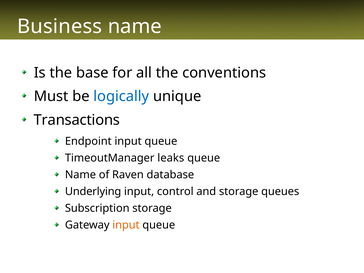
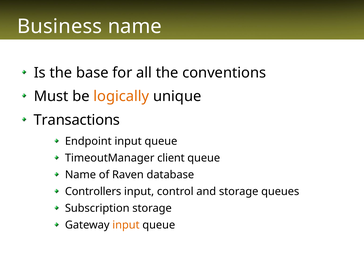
logically colour: blue -> orange
leaks: leaks -> client
Underlying: Underlying -> Controllers
